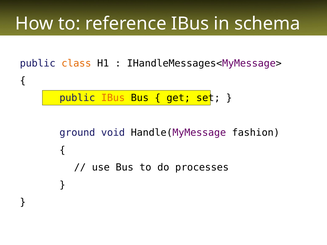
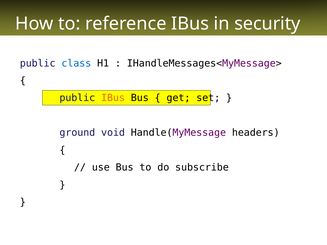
schema: schema -> security
class colour: orange -> blue
fashion: fashion -> headers
processes: processes -> subscribe
